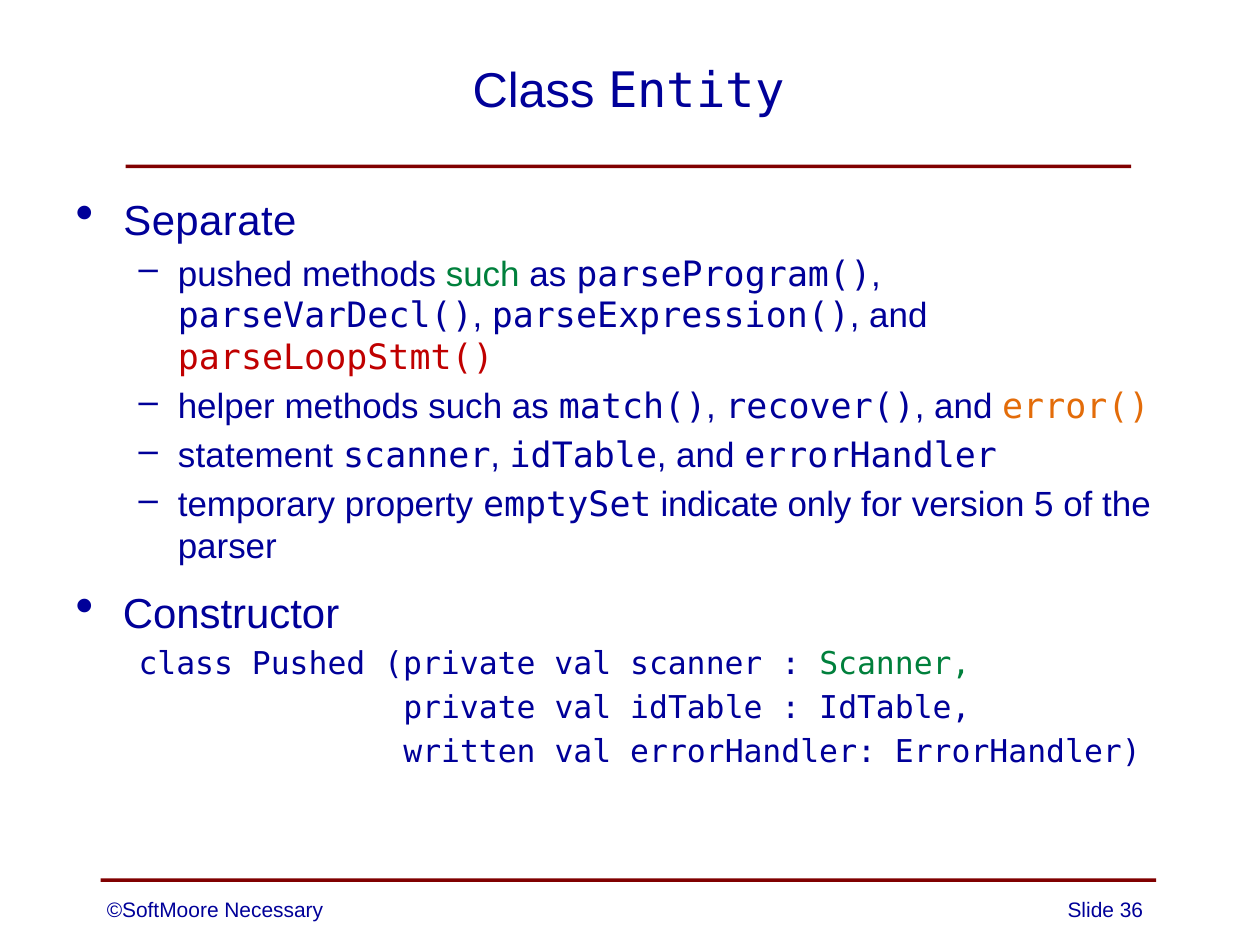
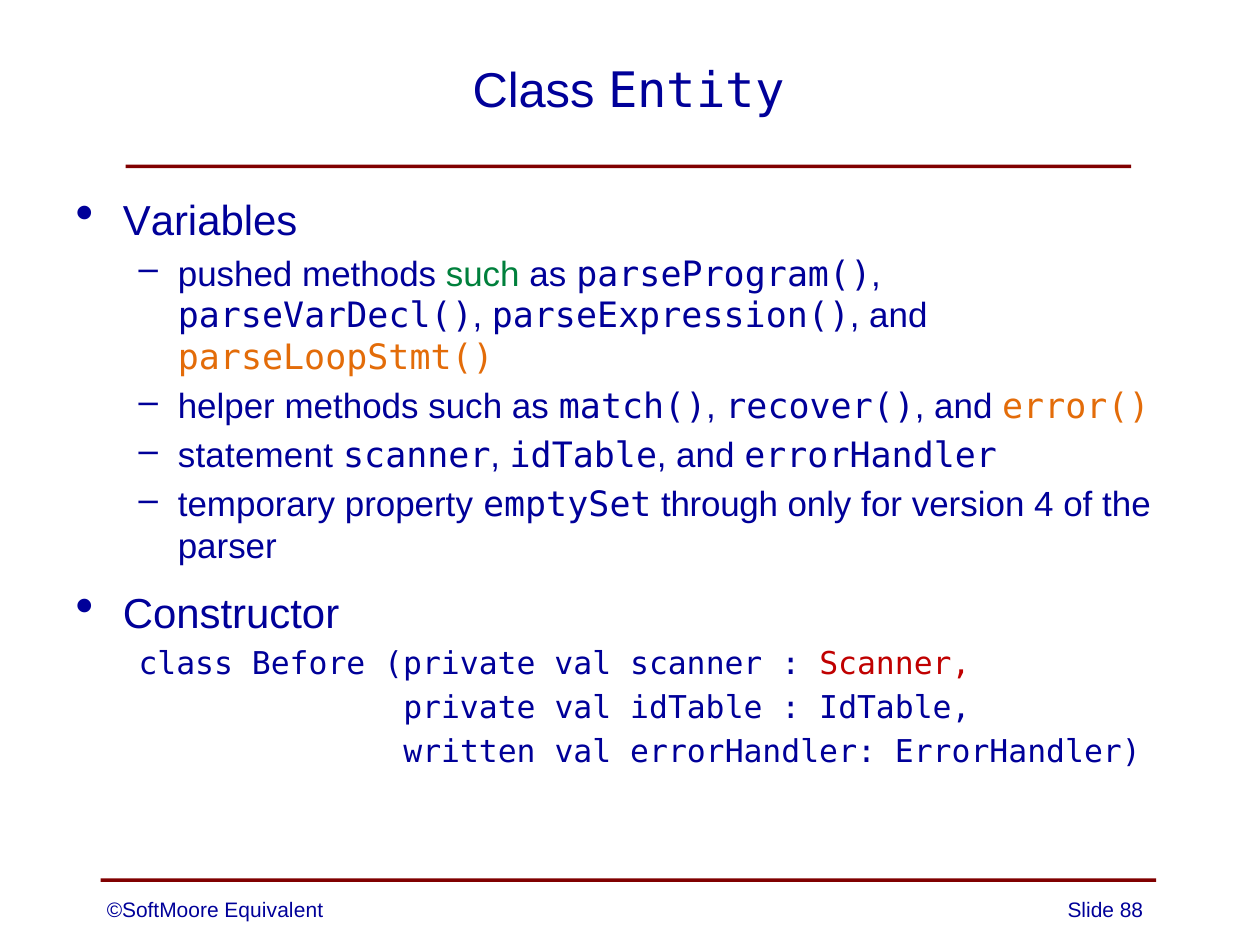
Separate: Separate -> Variables
parseLoopStmt( colour: red -> orange
indicate: indicate -> through
5: 5 -> 4
class Pushed: Pushed -> Before
Scanner at (895, 664) colour: green -> red
Necessary: Necessary -> Equivalent
36: 36 -> 88
